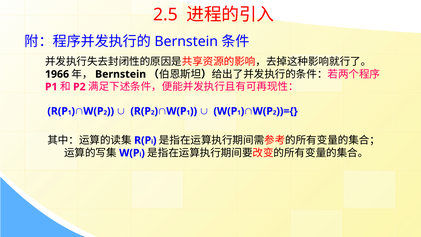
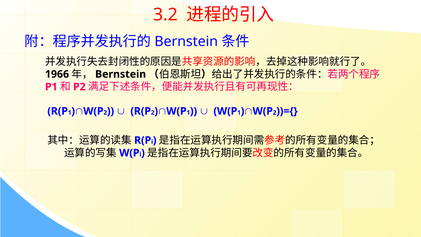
2.5: 2.5 -> 3.2
